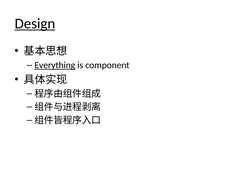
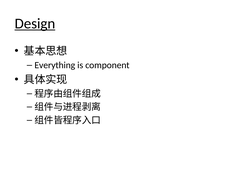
Everything underline: present -> none
